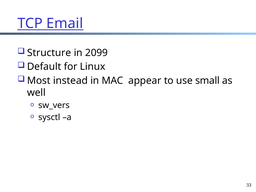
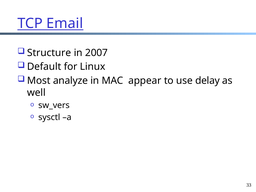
2099: 2099 -> 2007
instead: instead -> analyze
small: small -> delay
